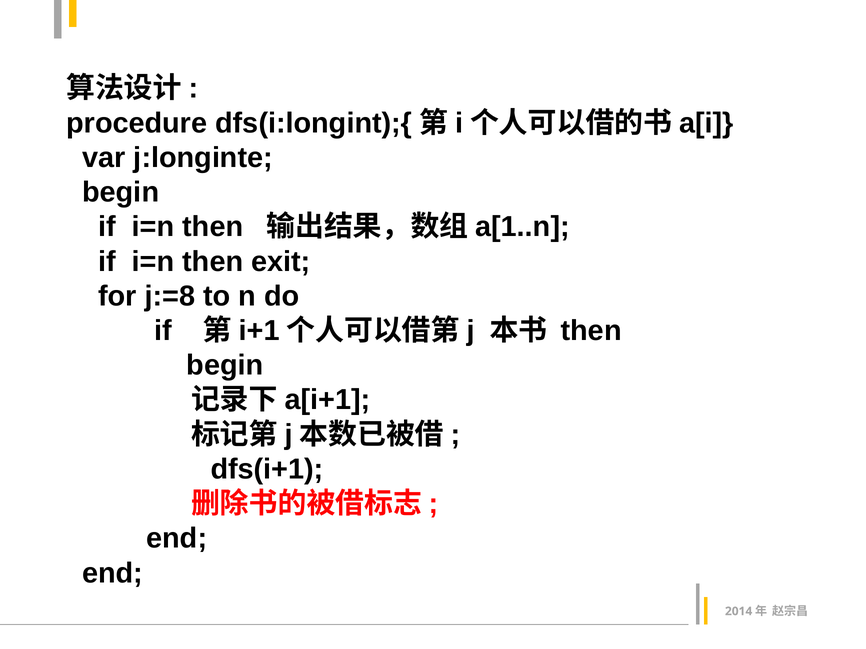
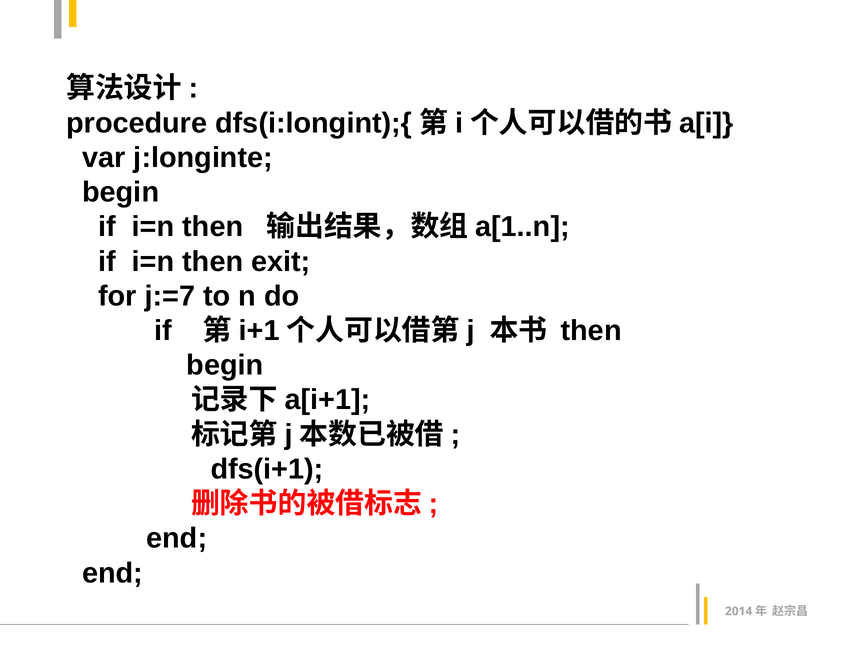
j:=8: j:=8 -> j:=7
